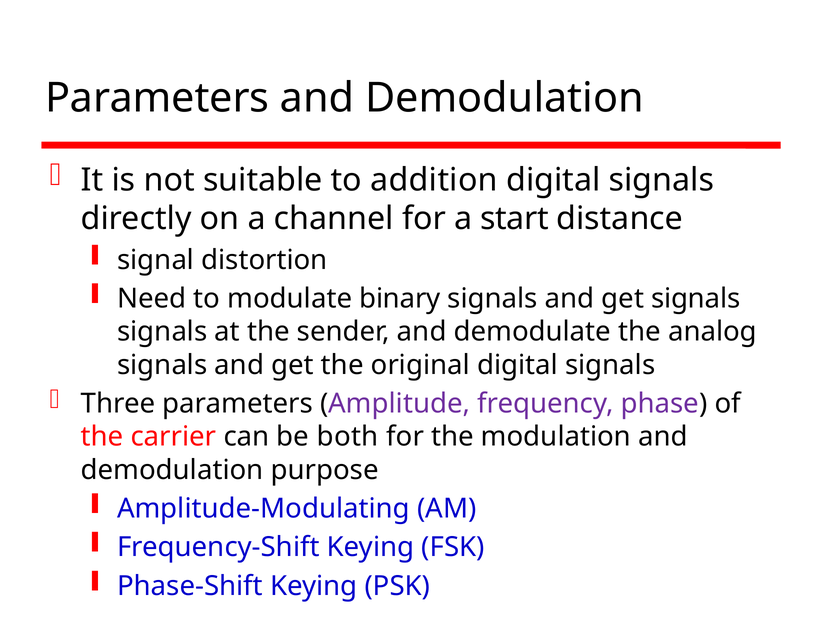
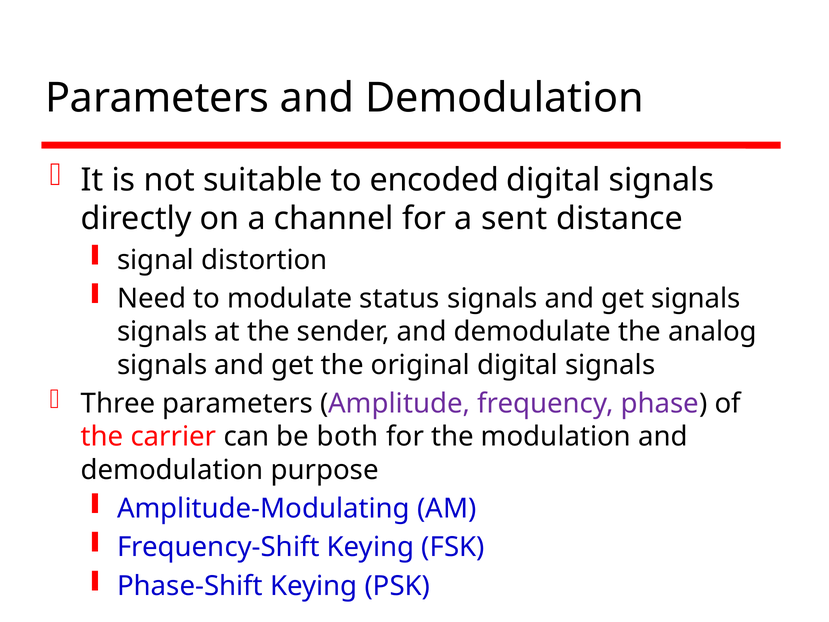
addition: addition -> encoded
start: start -> sent
binary: binary -> status
